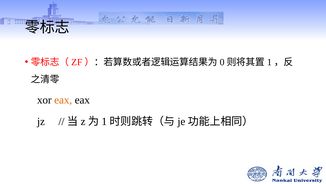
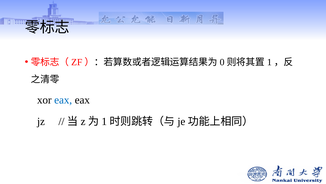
eax at (63, 100) colour: orange -> blue
